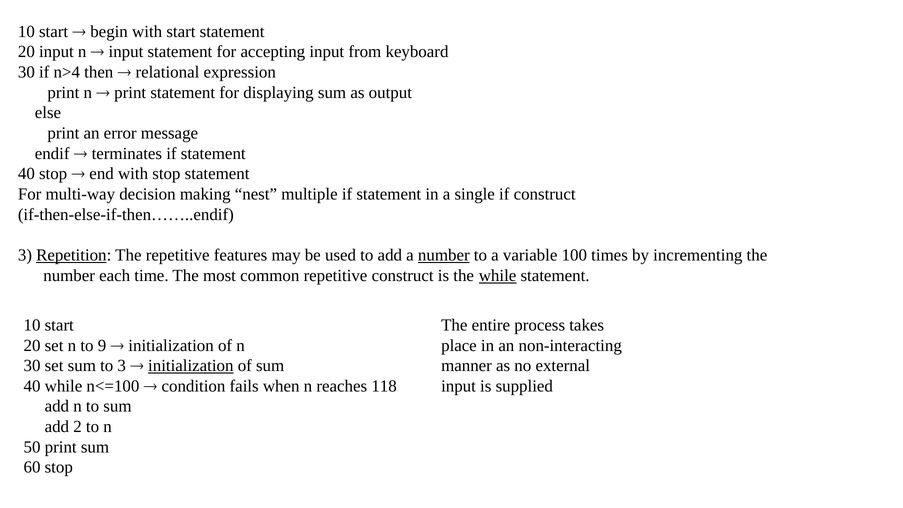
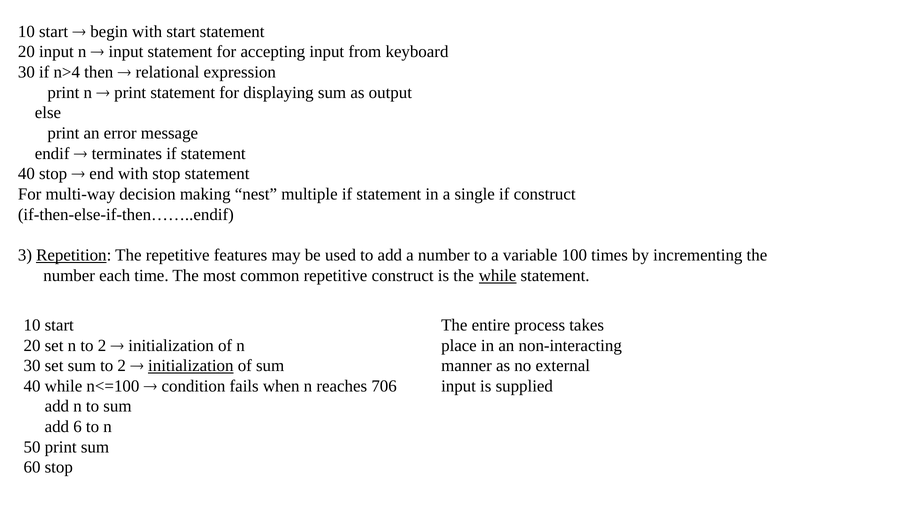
number at (444, 255) underline: present -> none
n to 9: 9 -> 2
sum to 3: 3 -> 2
118: 118 -> 706
2: 2 -> 6
